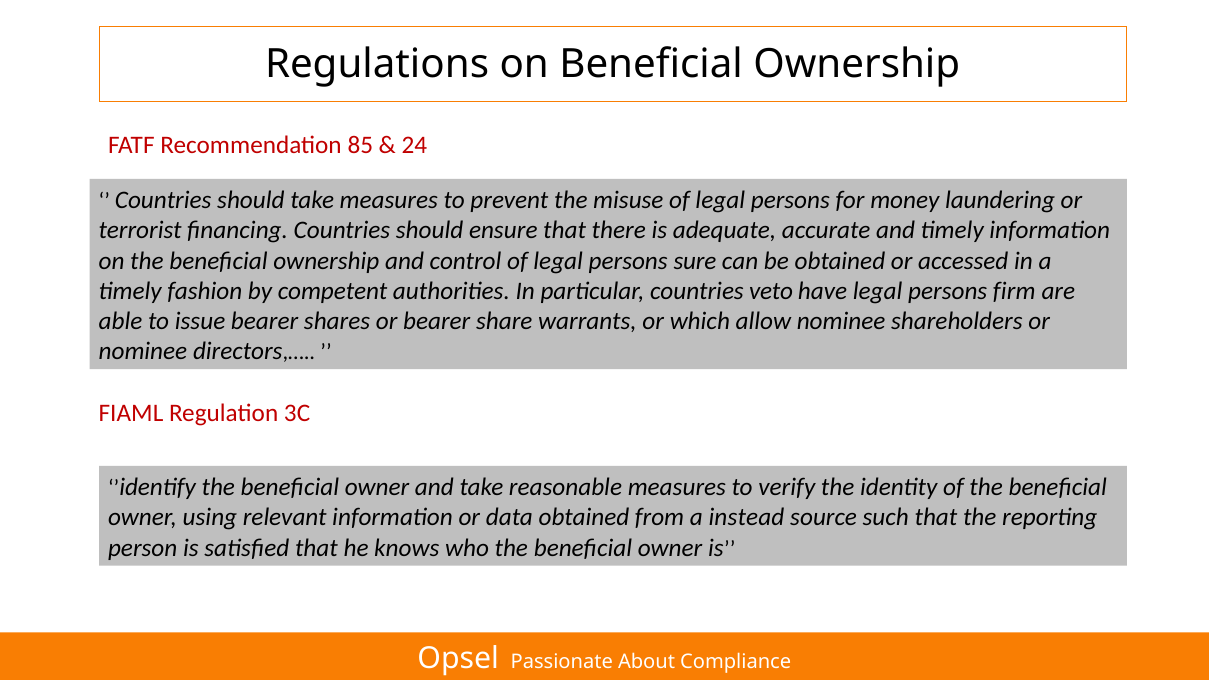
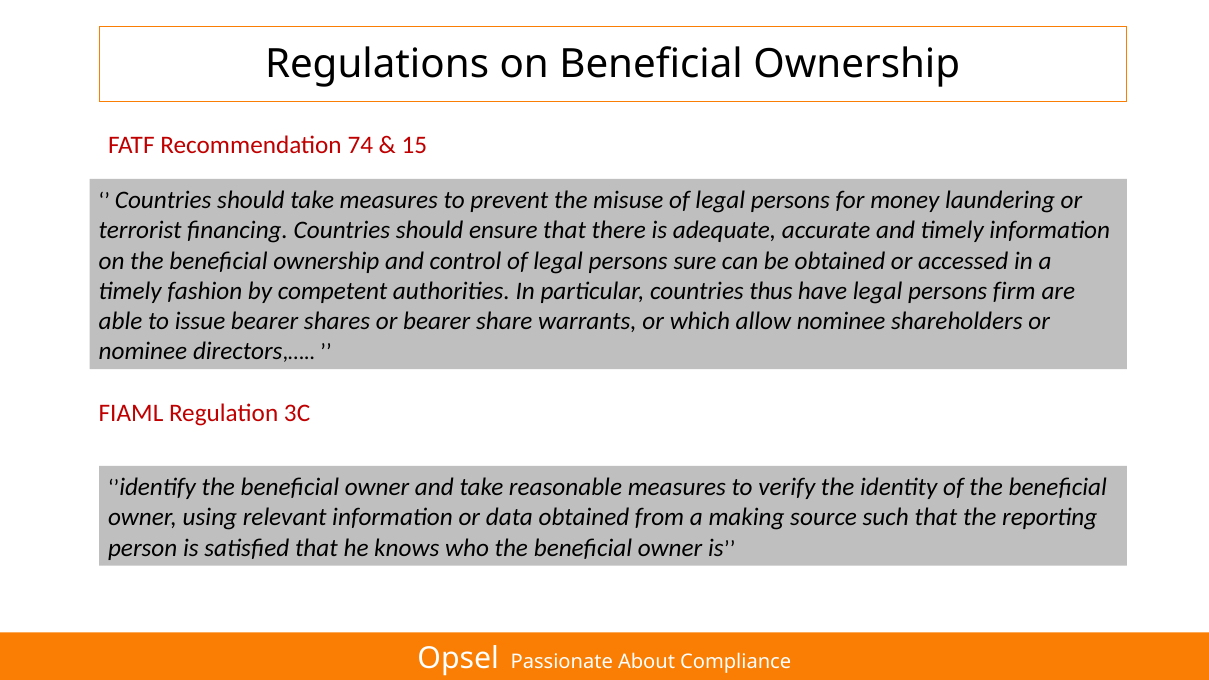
85: 85 -> 74
24: 24 -> 15
veto: veto -> thus
instead: instead -> making
